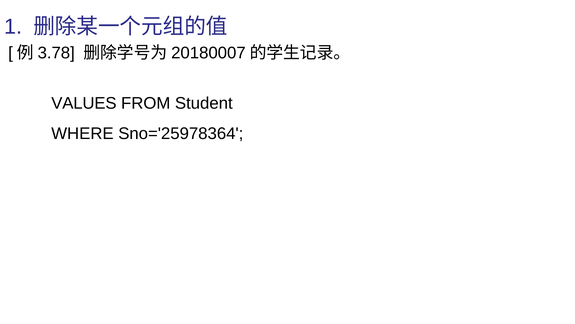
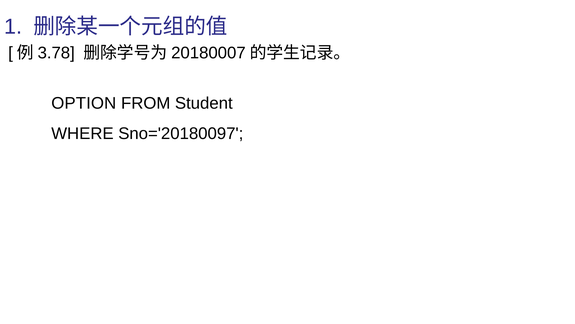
VALUES: VALUES -> OPTION
Sno='25978364: Sno='25978364 -> Sno='20180097
